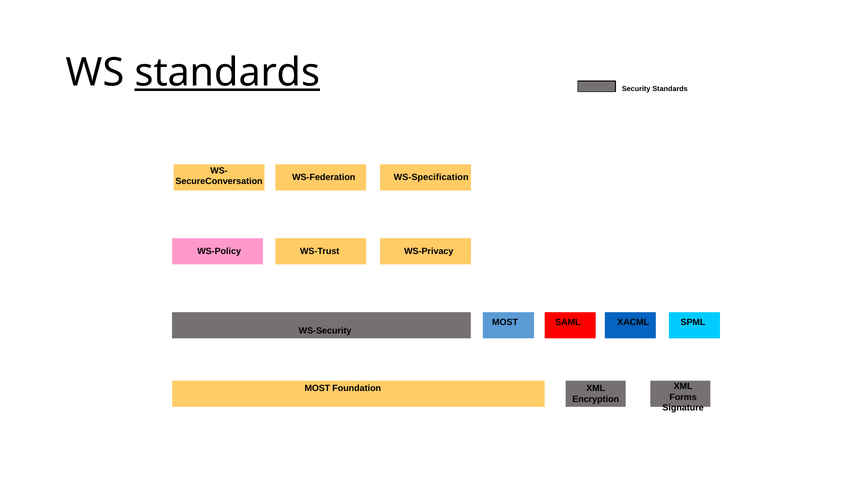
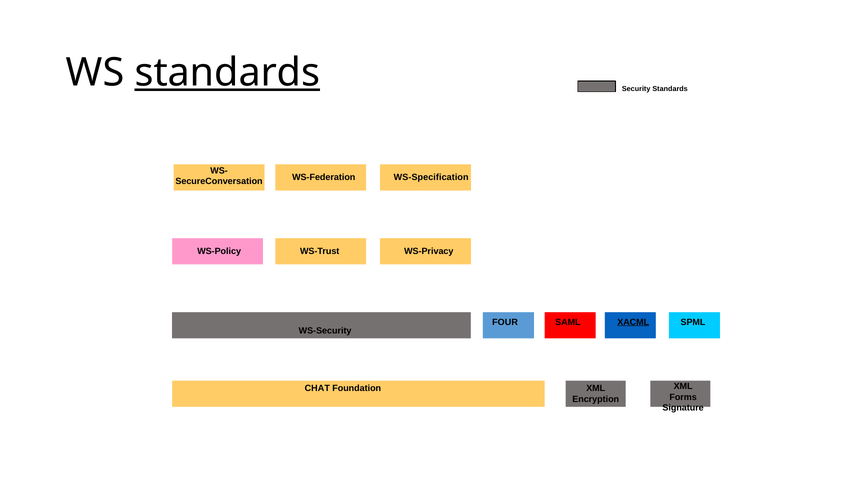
MOST at (505, 322): MOST -> FOUR
XACML underline: none -> present
MOST at (317, 388): MOST -> CHAT
